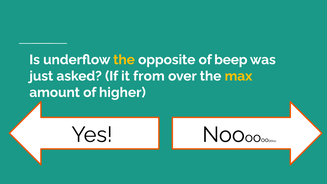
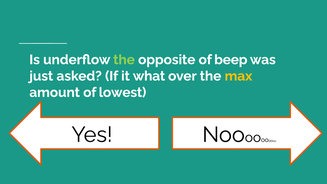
the at (124, 60) colour: yellow -> light green
from: from -> what
higher: higher -> lowest
